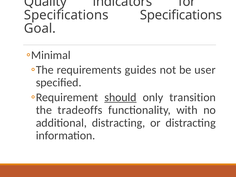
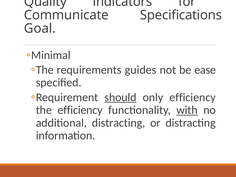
Specifications at (66, 15): Specifications -> Communicate
user: user -> ease
only transition: transition -> efficiency
the tradeoffs: tradeoffs -> efficiency
with underline: none -> present
